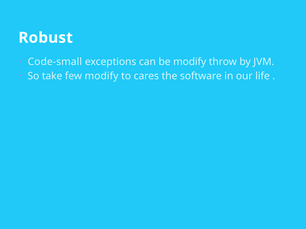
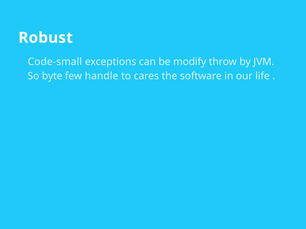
take: take -> byte
few modify: modify -> handle
